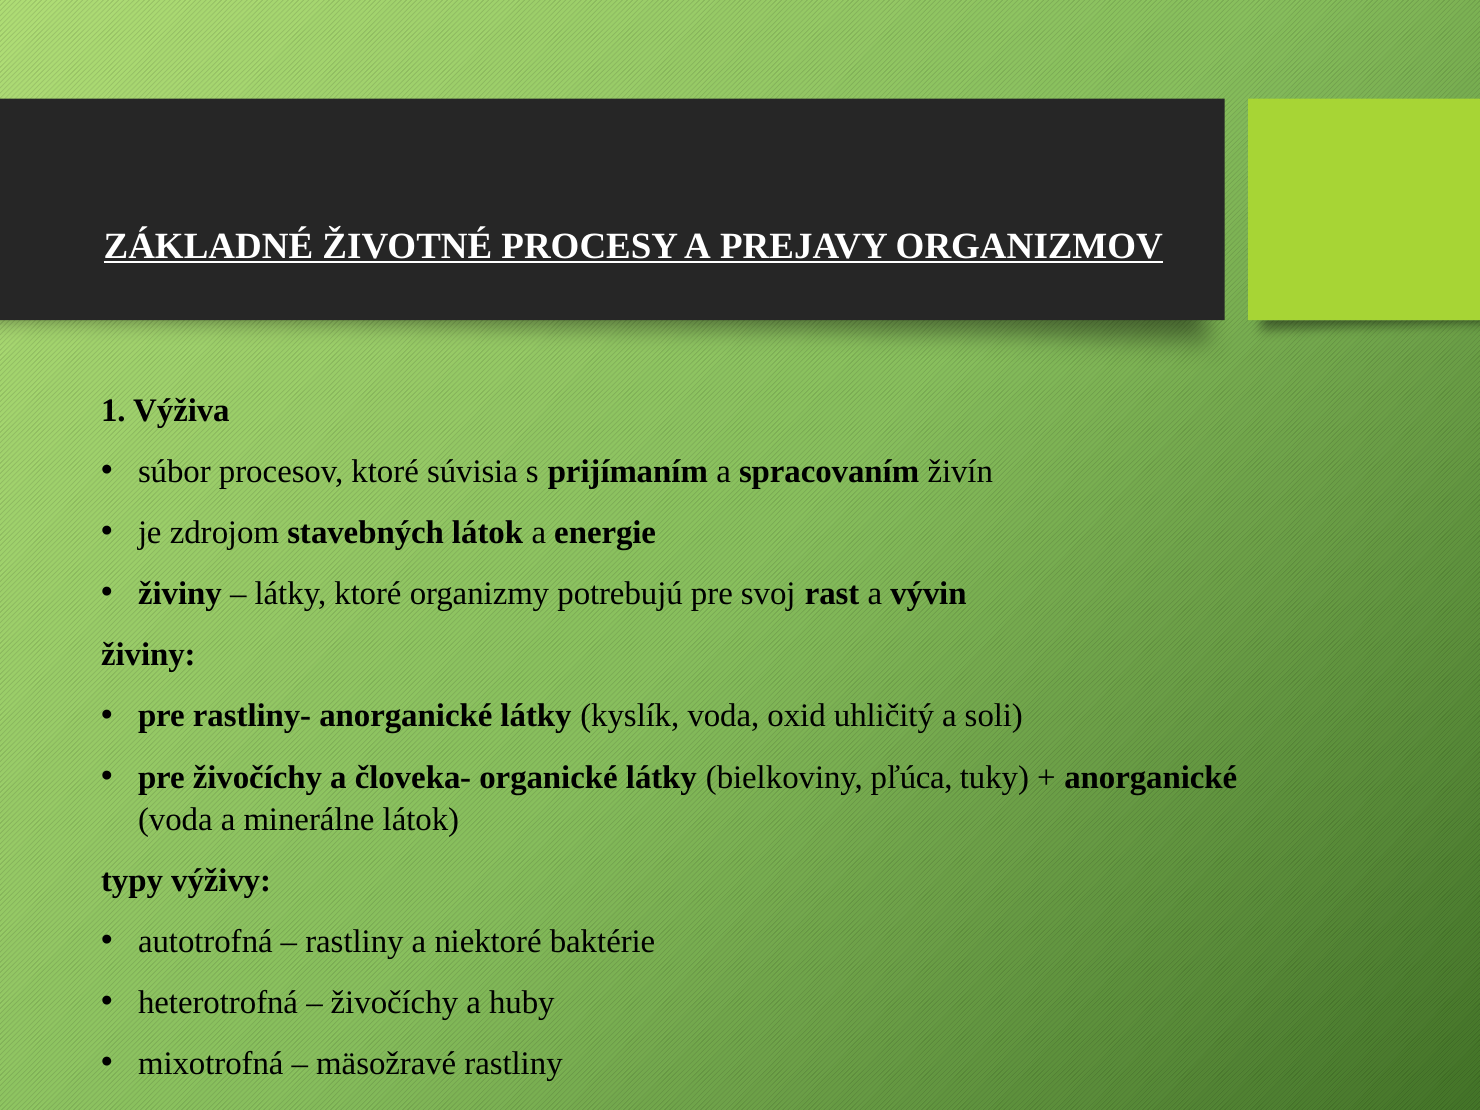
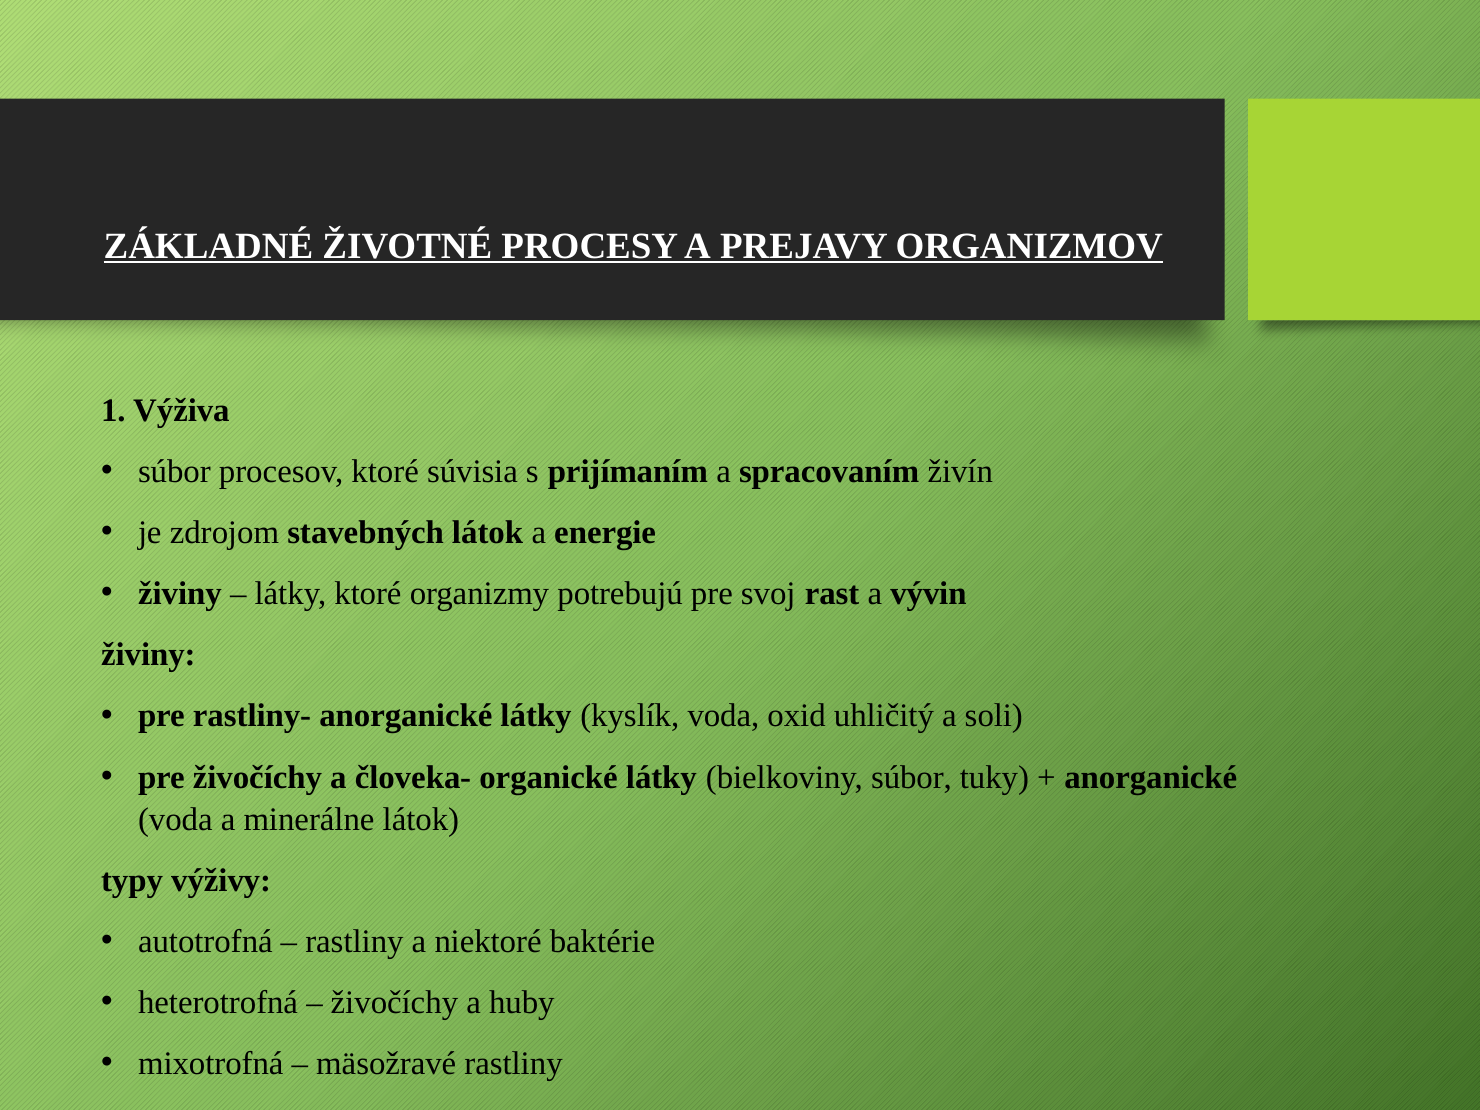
bielkoviny pľúca: pľúca -> súbor
